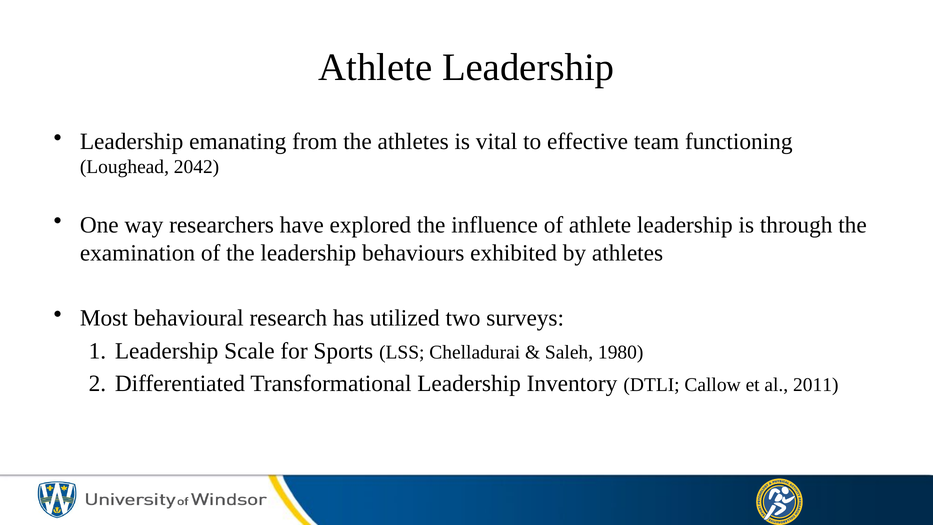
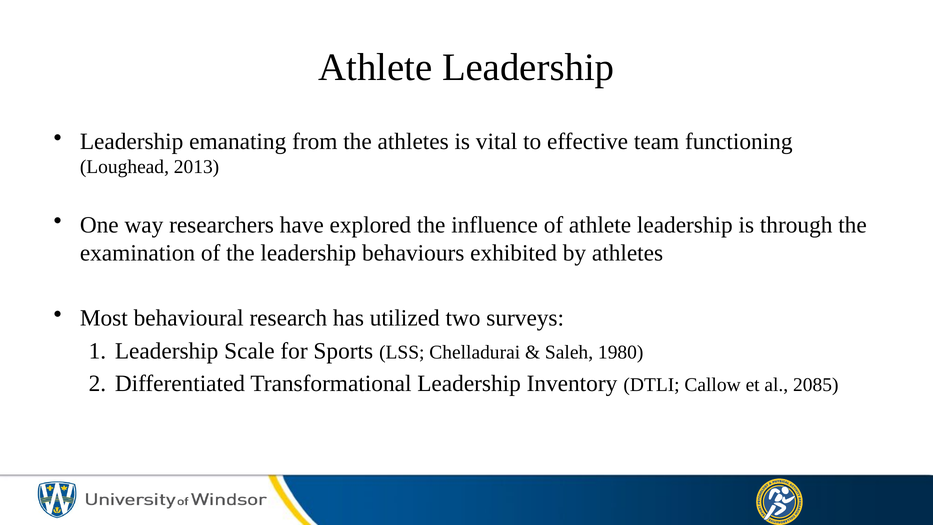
2042: 2042 -> 2013
2011: 2011 -> 2085
